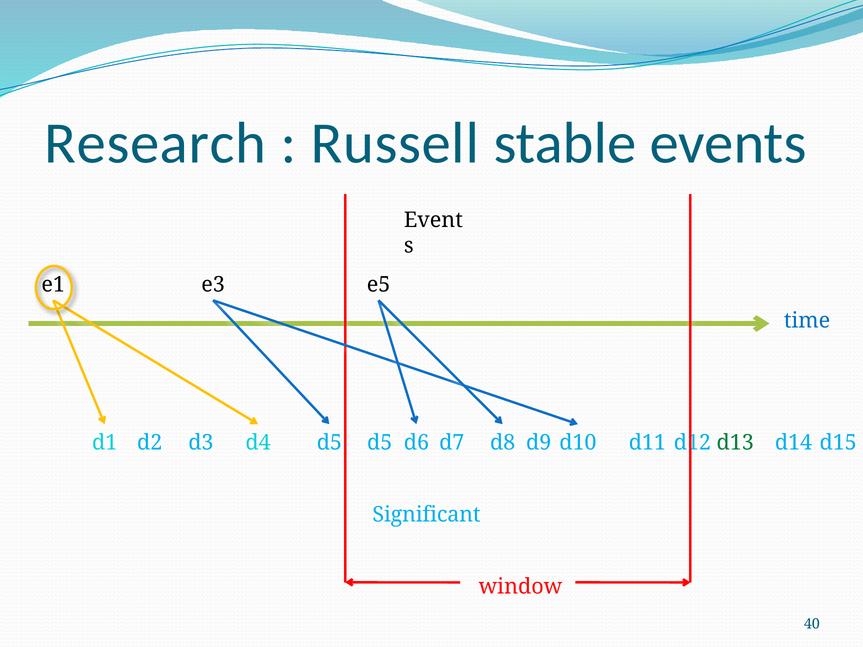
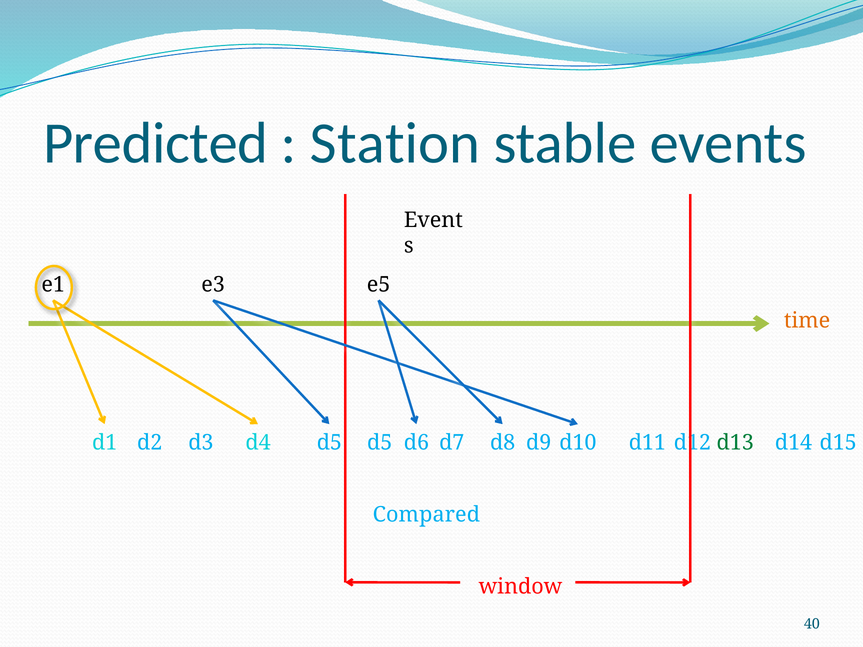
Research: Research -> Predicted
Russell: Russell -> Station
time colour: blue -> orange
Significant: Significant -> Compared
